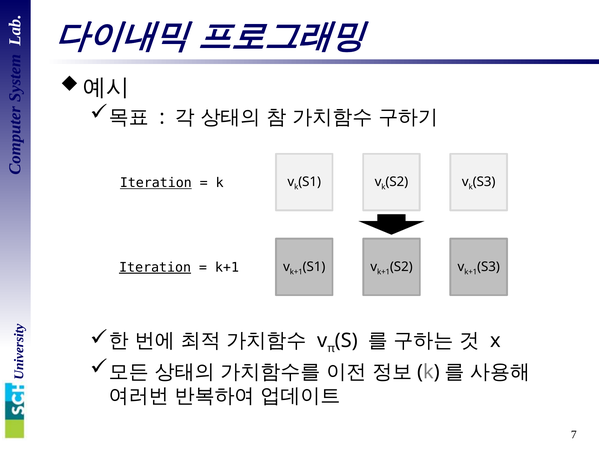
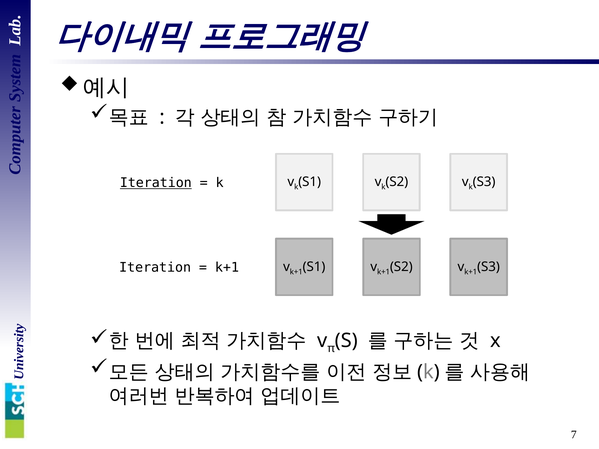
Iteration at (155, 268) underline: present -> none
